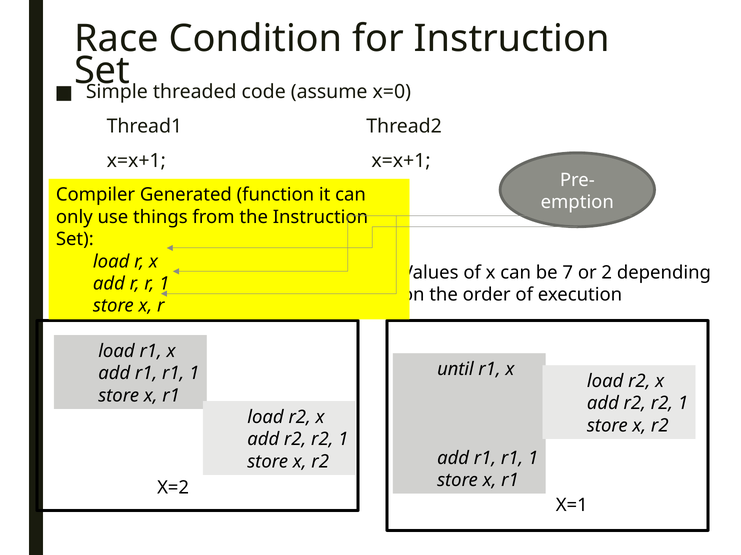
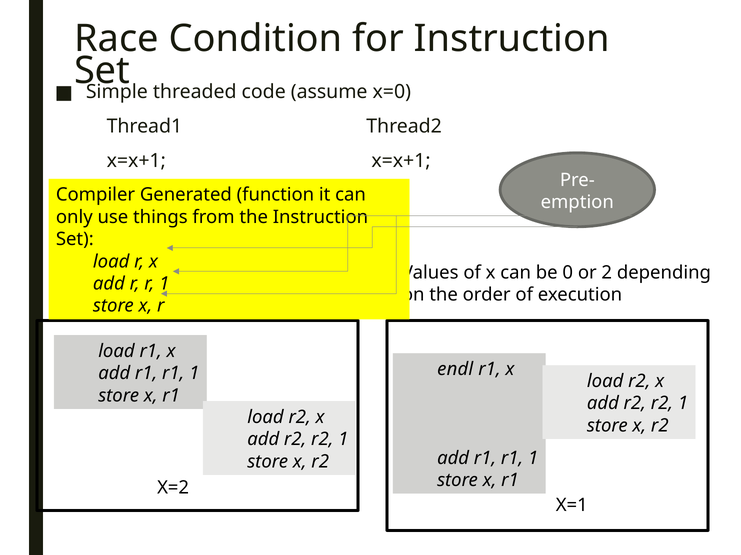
7: 7 -> 0
until: until -> endl
